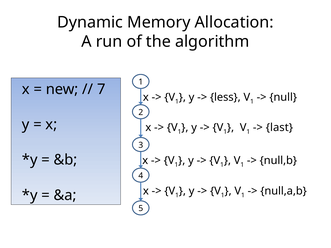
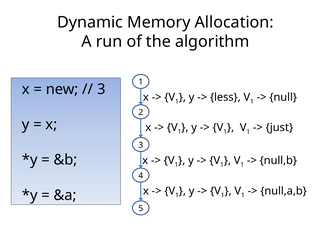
7 at (101, 89): 7 -> 3
last: last -> just
